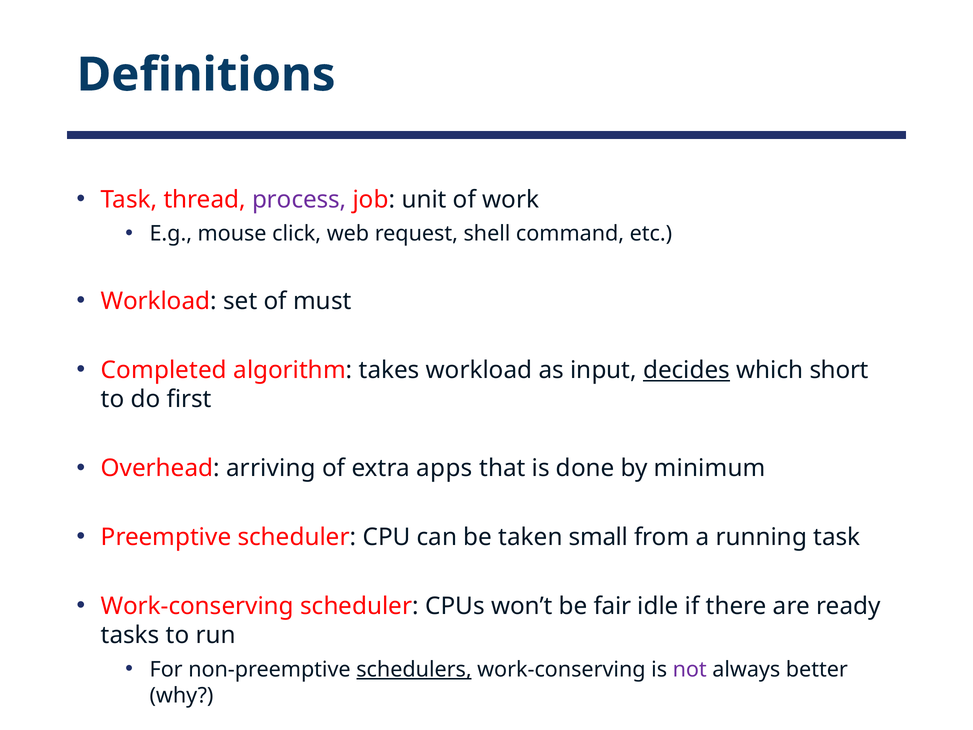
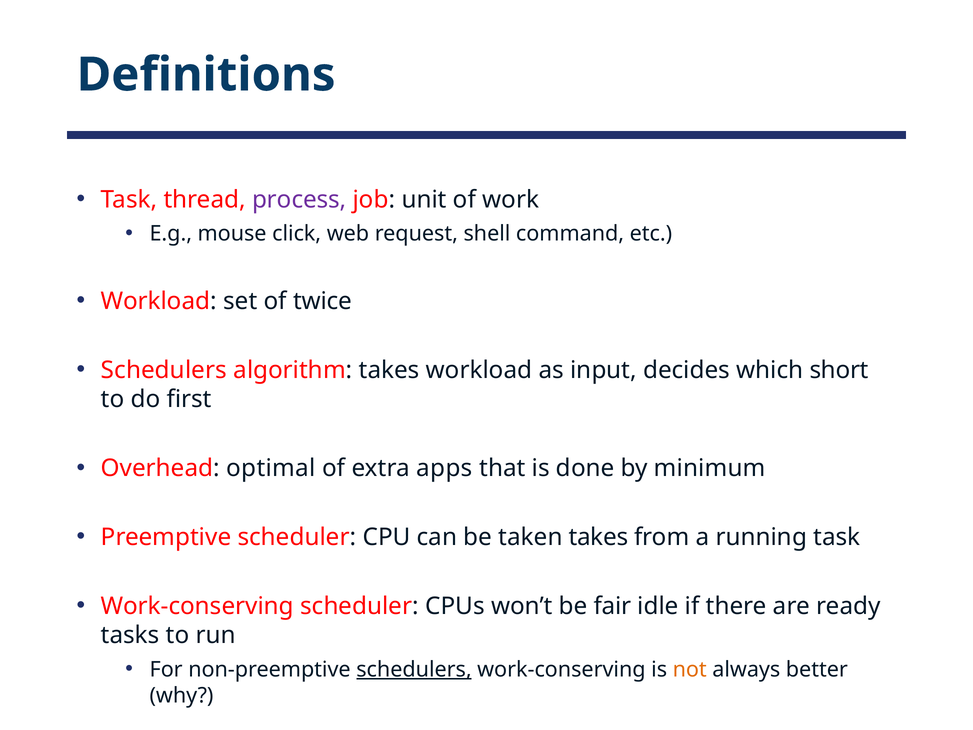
must: must -> twice
Completed at (164, 370): Completed -> Schedulers
decides underline: present -> none
arriving: arriving -> optimal
taken small: small -> takes
not colour: purple -> orange
